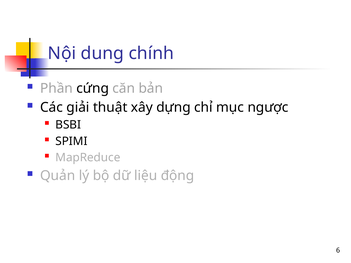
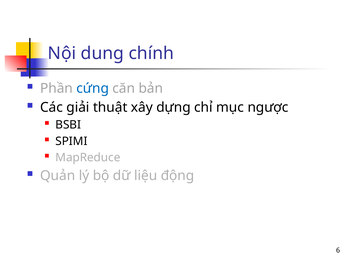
cứng colour: black -> blue
